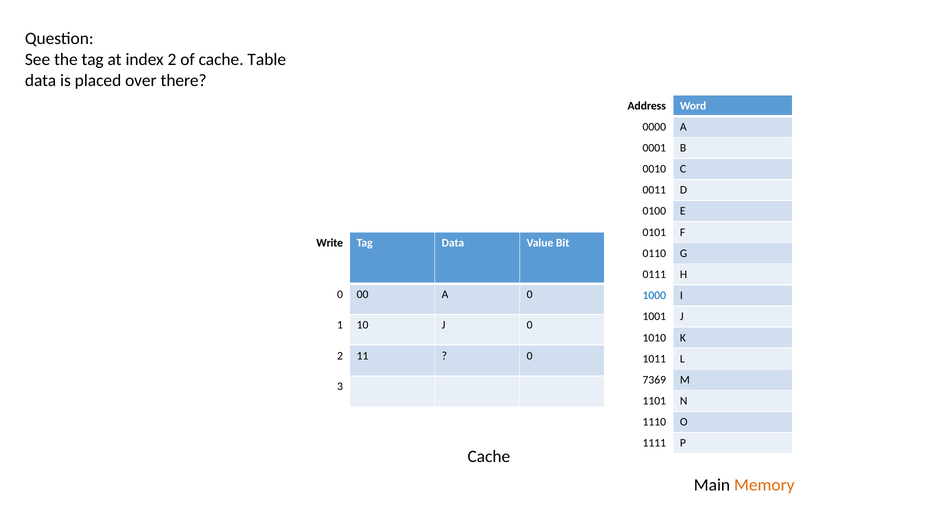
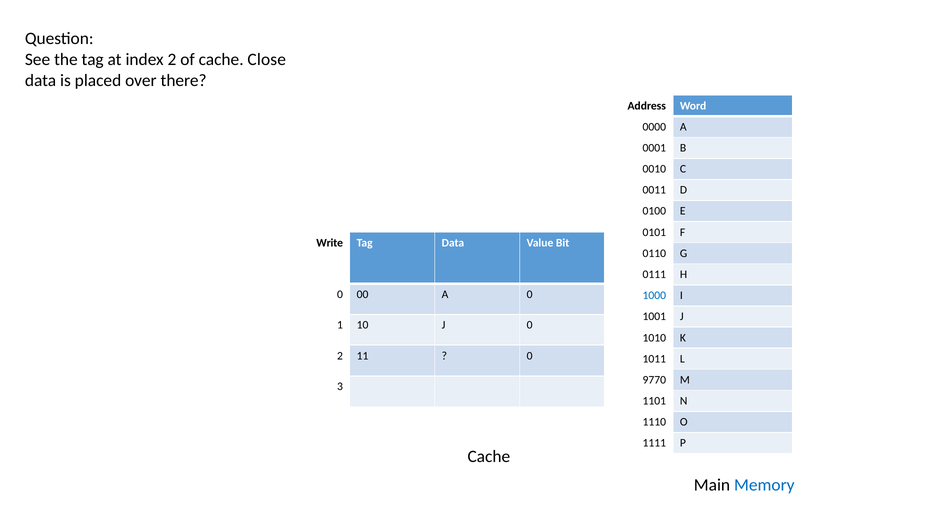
Table: Table -> Close
7369: 7369 -> 9770
Memory colour: orange -> blue
